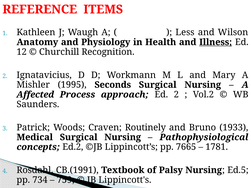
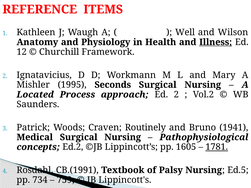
Less: Less -> Well
Recognition: Recognition -> Framework
Affected: Affected -> Located
1933: 1933 -> 1941
7665: 7665 -> 1605
1781 underline: none -> present
